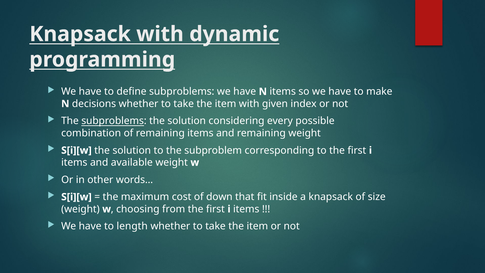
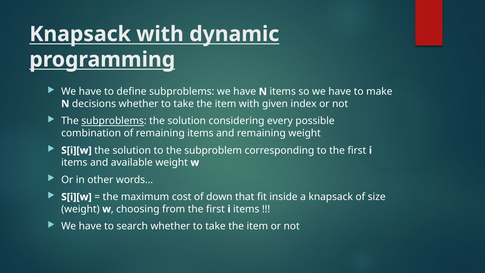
length: length -> search
